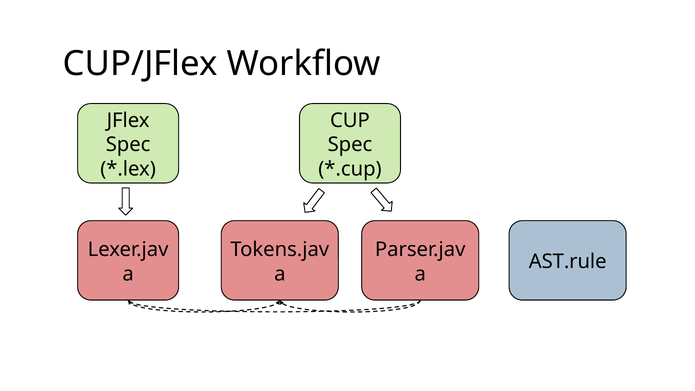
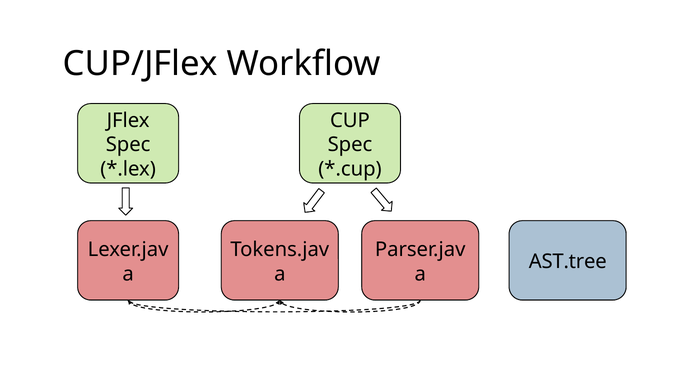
AST.rule: AST.rule -> AST.tree
